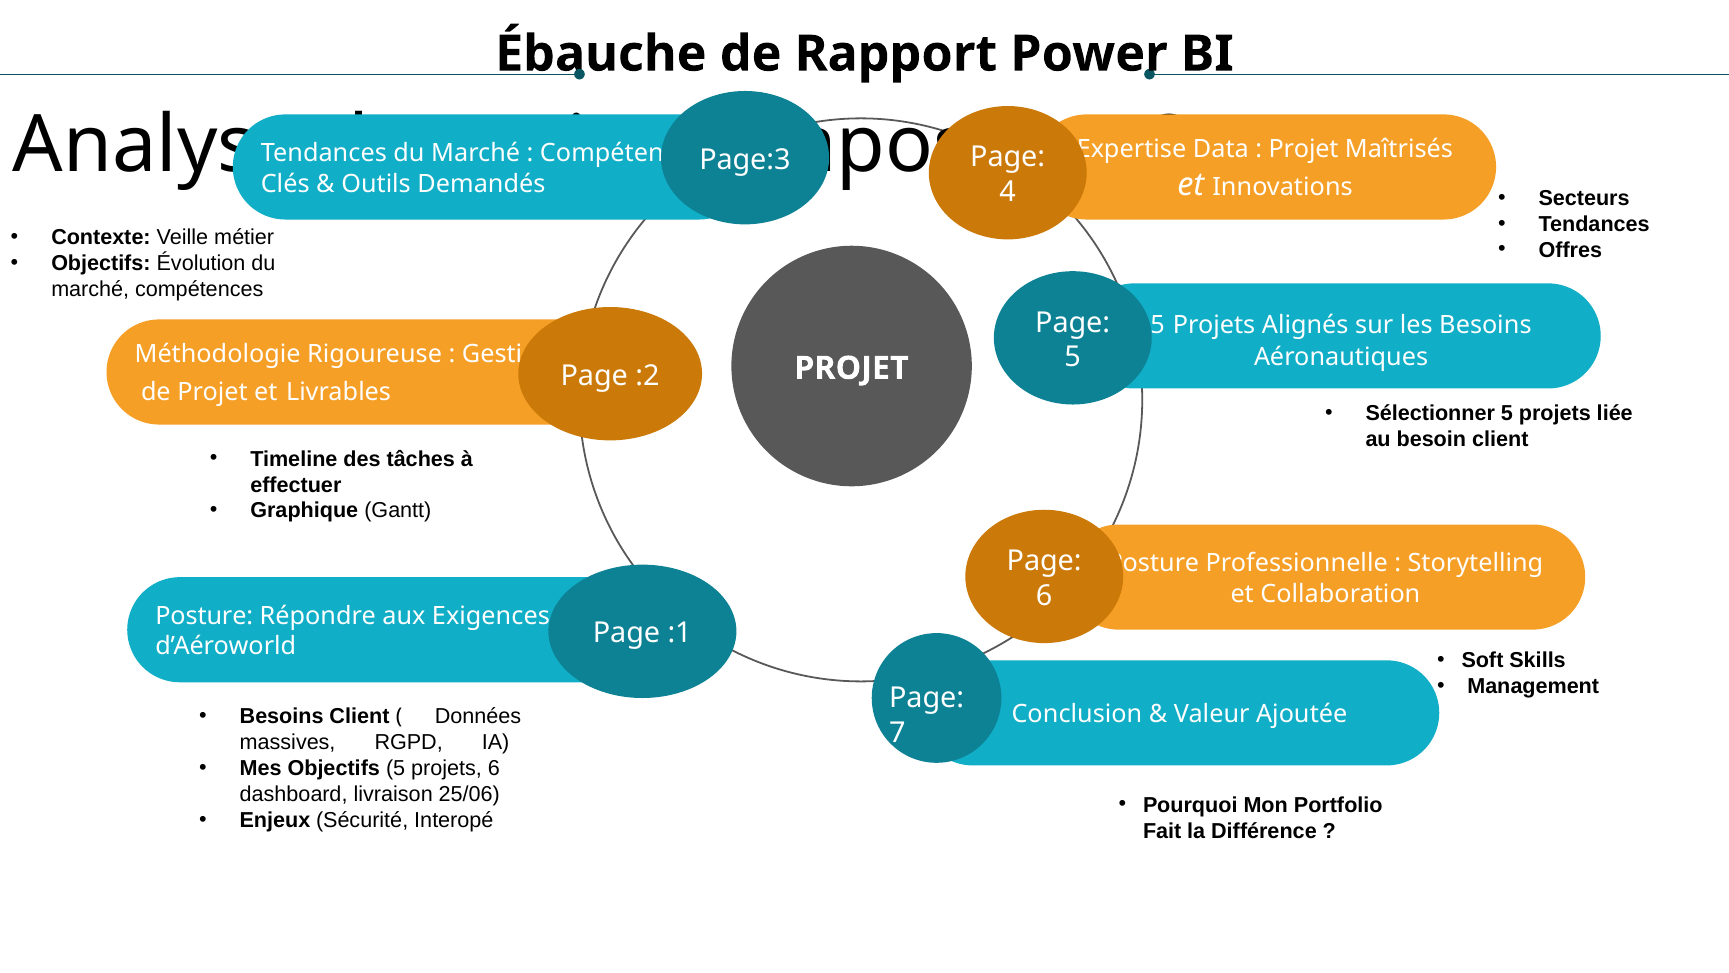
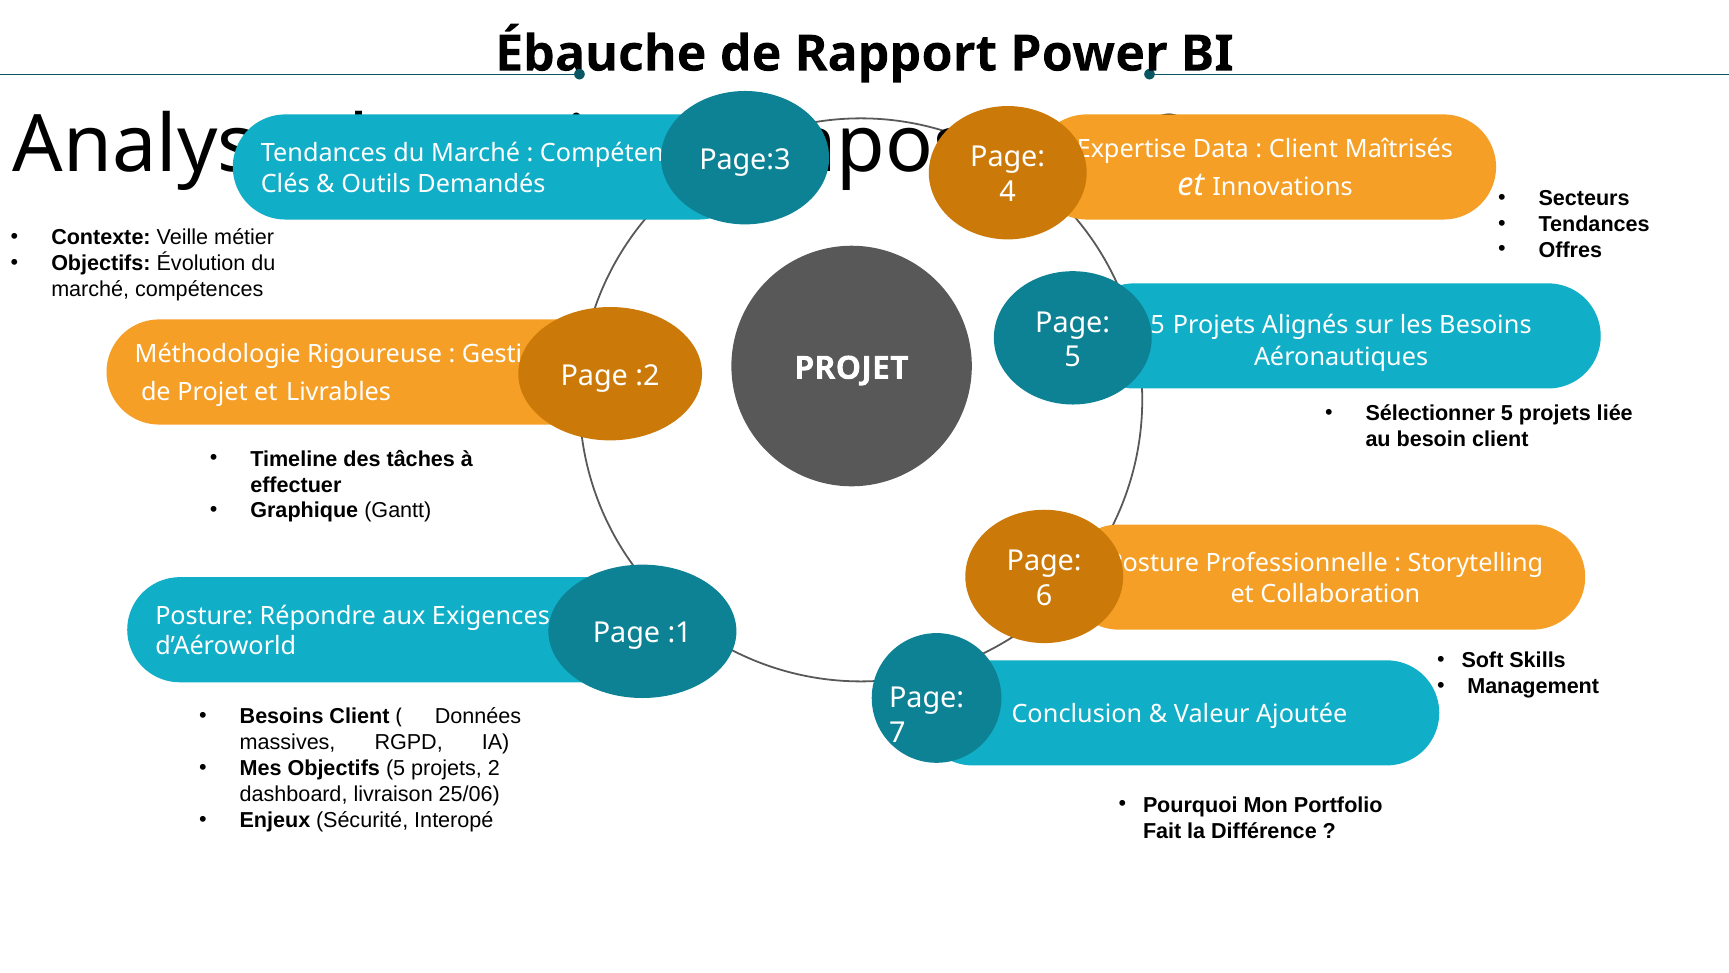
Projet at (1304, 149): Projet -> Client
projets 6: 6 -> 2
